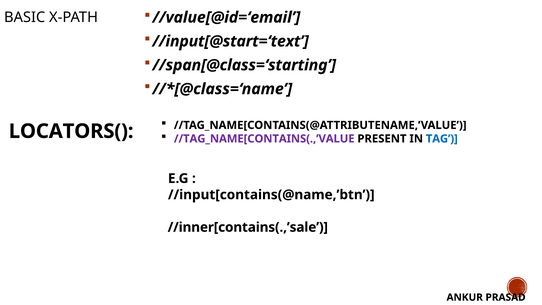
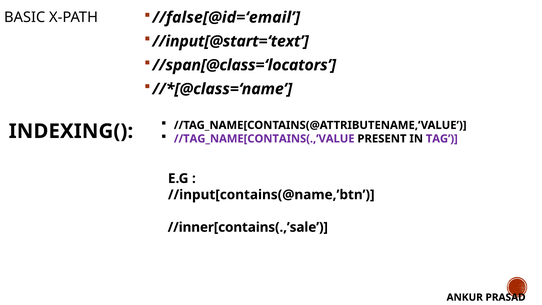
//value[@id=‘email: //value[@id=‘email -> //false[@id=‘email
//span[@class=‘starting: //span[@class=‘starting -> //span[@class=‘locators
LOCATORS(: LOCATORS( -> INDEXING(
TAG colour: blue -> purple
